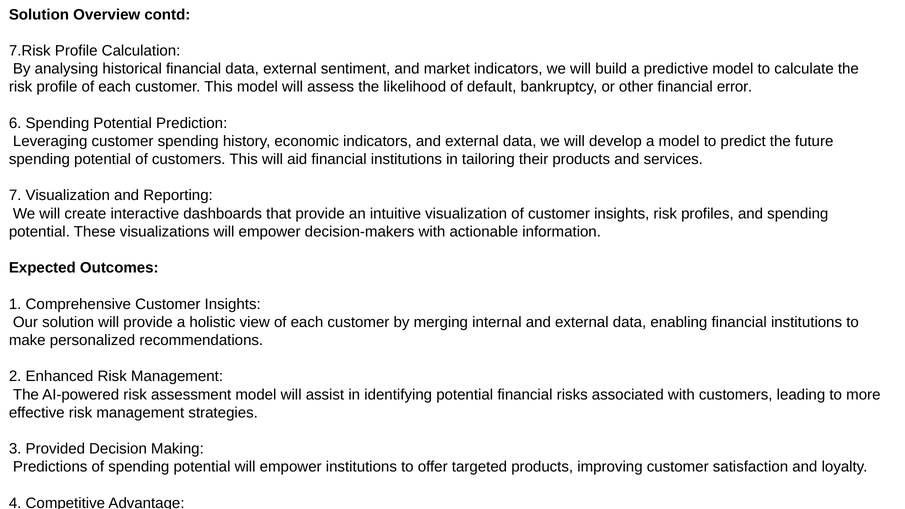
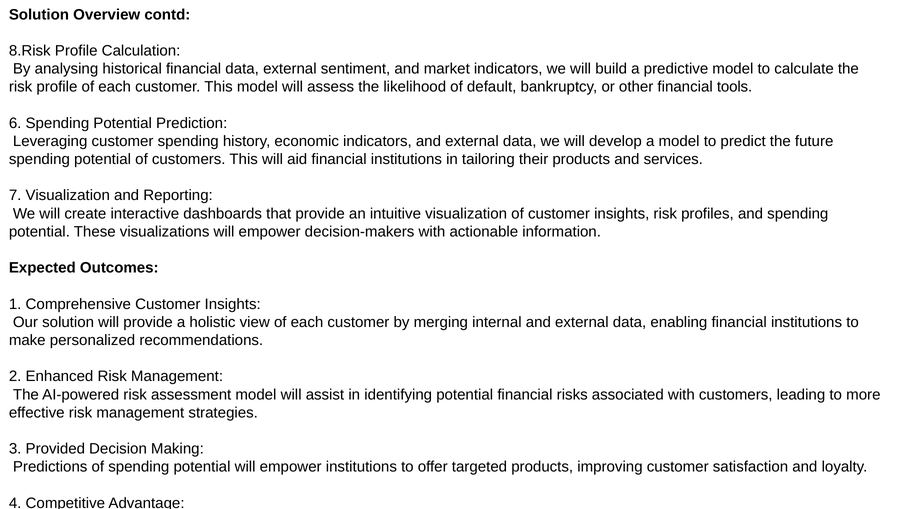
7.Risk: 7.Risk -> 8.Risk
error: error -> tools
